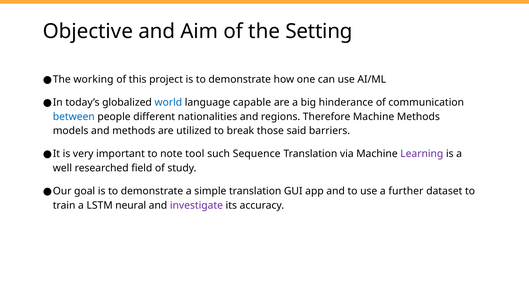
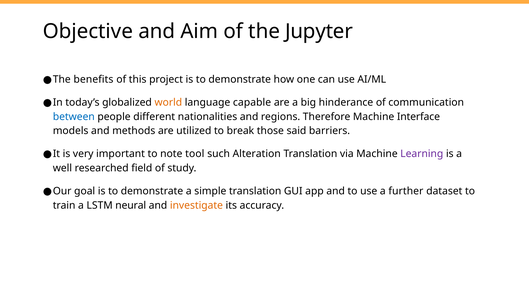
Setting: Setting -> Jupyter
working: working -> benefits
world colour: blue -> orange
Machine Methods: Methods -> Interface
Sequence: Sequence -> Alteration
investigate colour: purple -> orange
